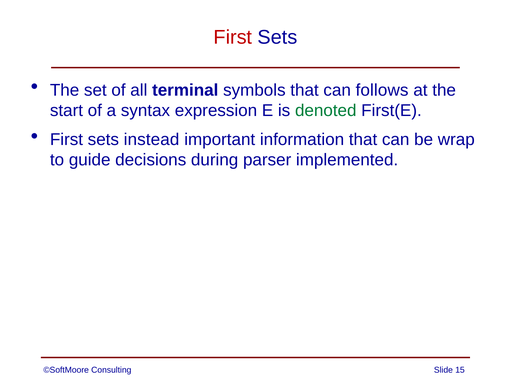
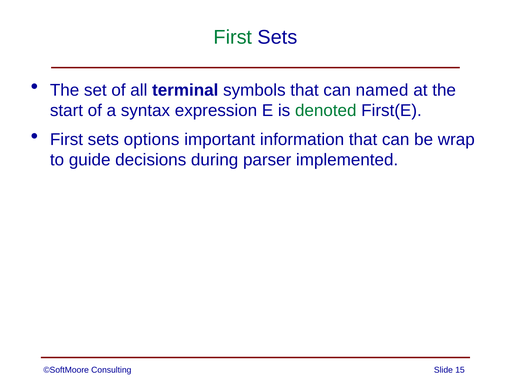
First at (233, 37) colour: red -> green
follows: follows -> named
instead: instead -> options
